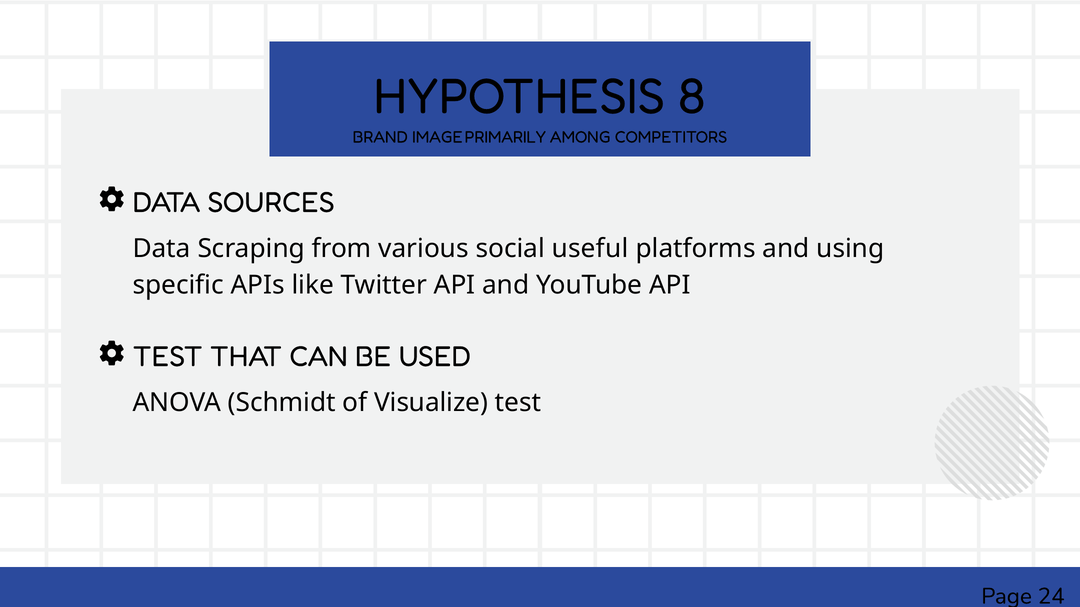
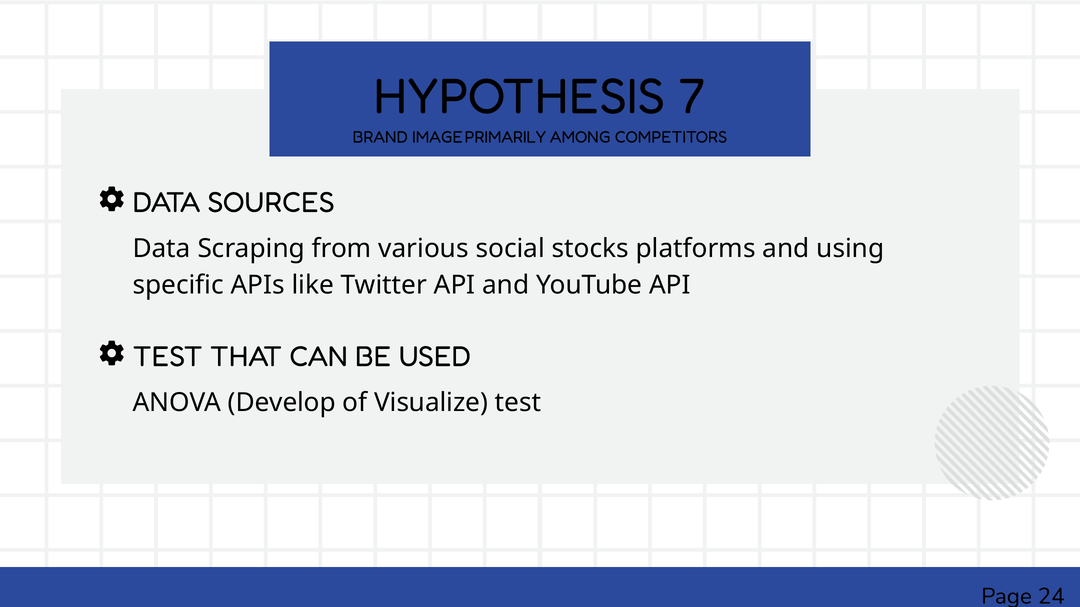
8: 8 -> 7
useful: useful -> stocks
Schmidt: Schmidt -> Develop
